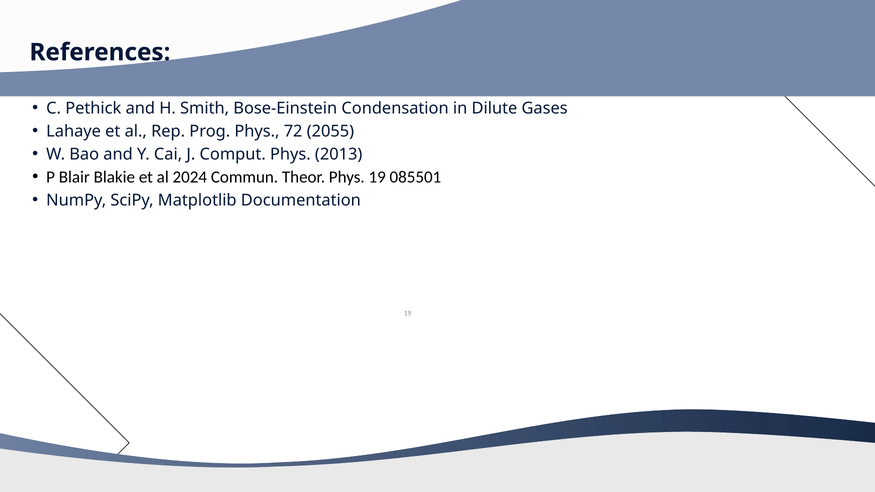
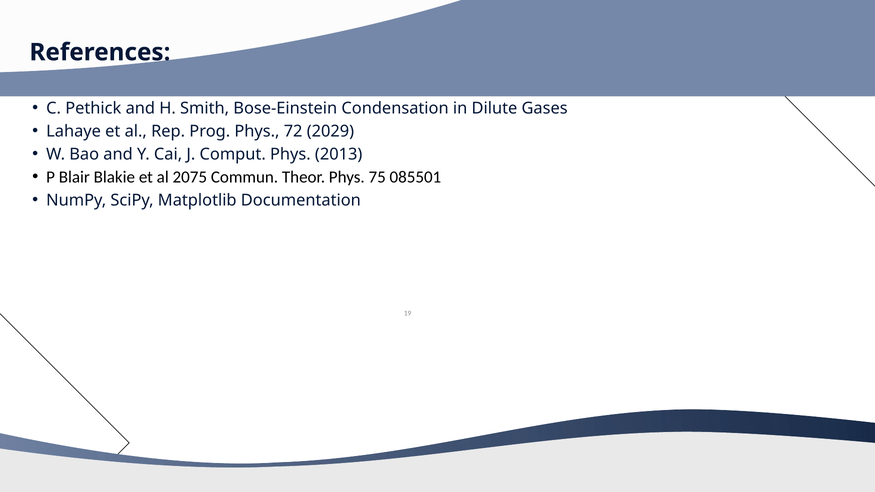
2055: 2055 -> 2029
2024: 2024 -> 2075
Phys 19: 19 -> 75
